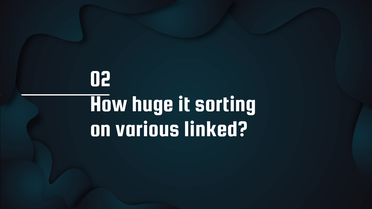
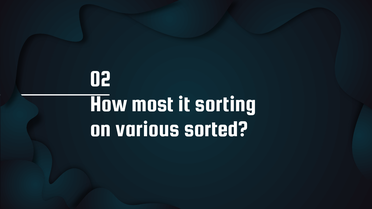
huge: huge -> most
linked: linked -> sorted
